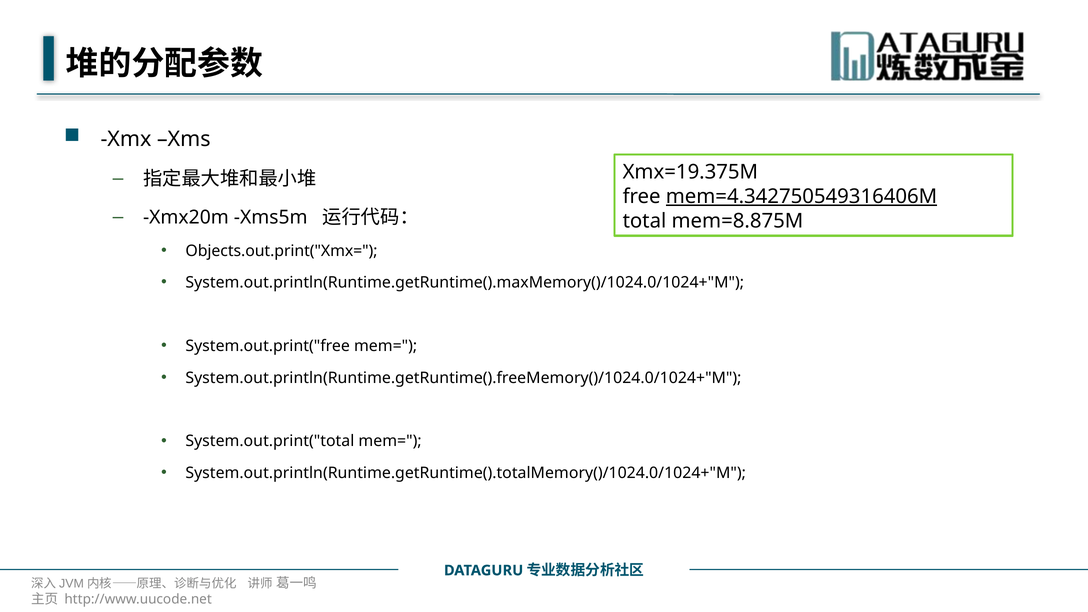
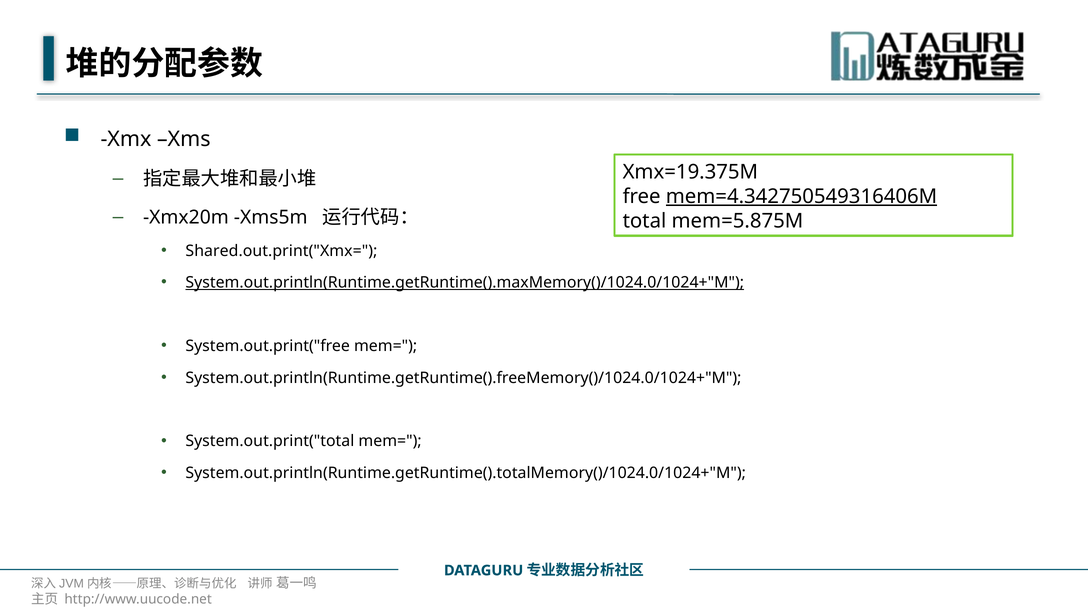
mem=8.875M: mem=8.875M -> mem=5.875M
Objects.out.print("Xmx=: Objects.out.print("Xmx= -> Shared.out.print("Xmx=
System.out.println(Runtime.getRuntime().maxMemory()/1024.0/1024+"M underline: none -> present
